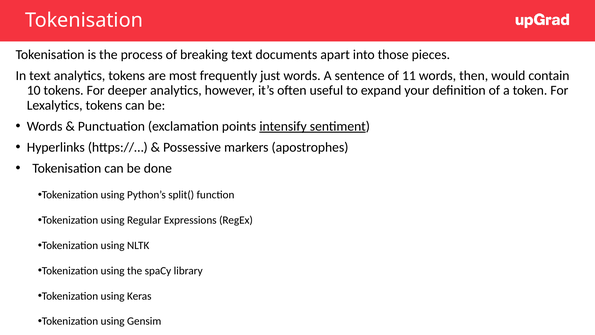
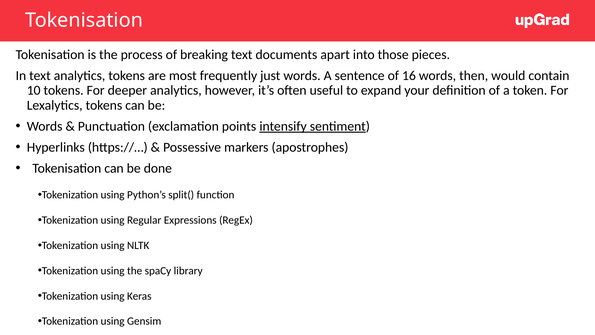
11: 11 -> 16
